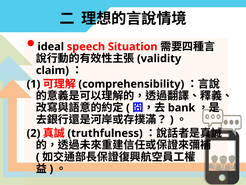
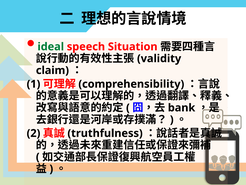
ideal colour: black -> green
